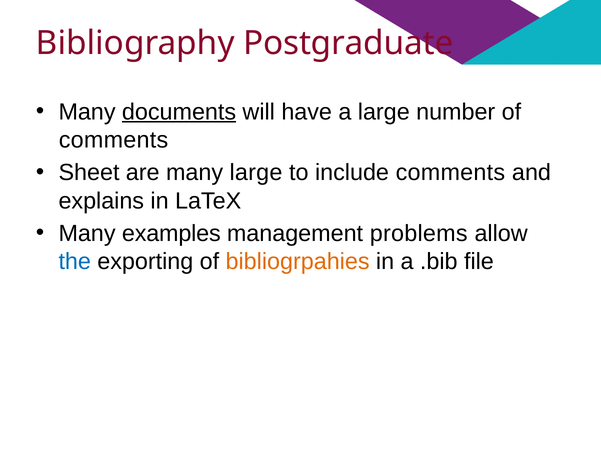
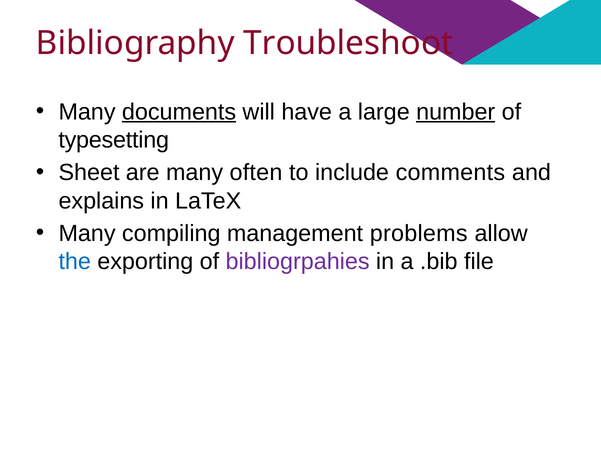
Postgraduate: Postgraduate -> Troubleshoot
number underline: none -> present
comments at (113, 140): comments -> typesetting
many large: large -> often
examples: examples -> compiling
bibliogrpahies colour: orange -> purple
